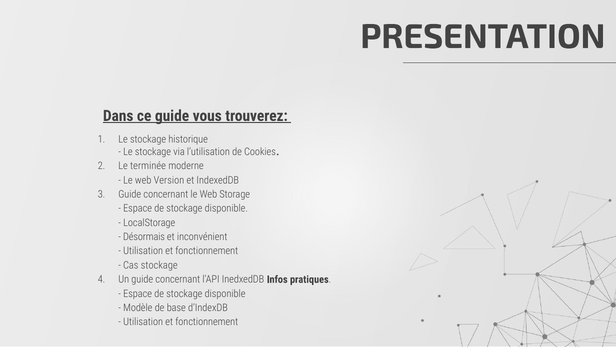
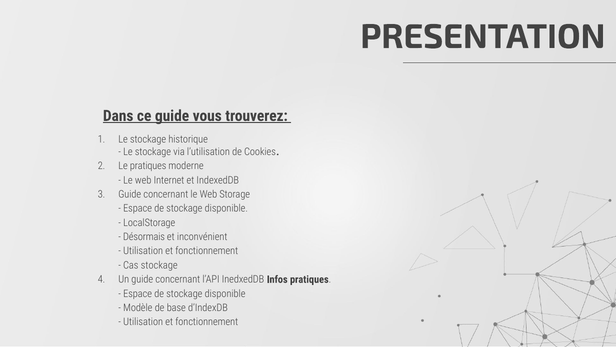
Le terminée: terminée -> pratiques
Version: Version -> Internet
